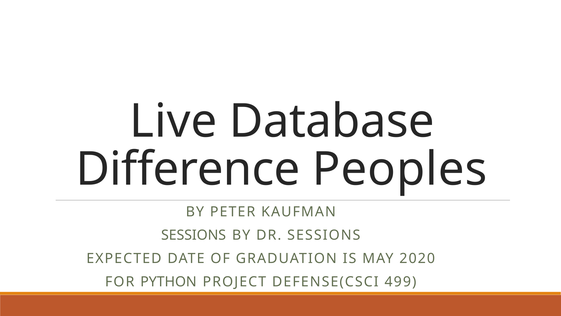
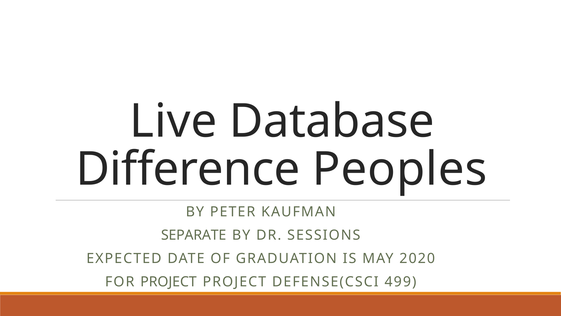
SESSIONS at (194, 235): SESSIONS -> SEPARATE
FOR PYTHON: PYTHON -> PROJECT
